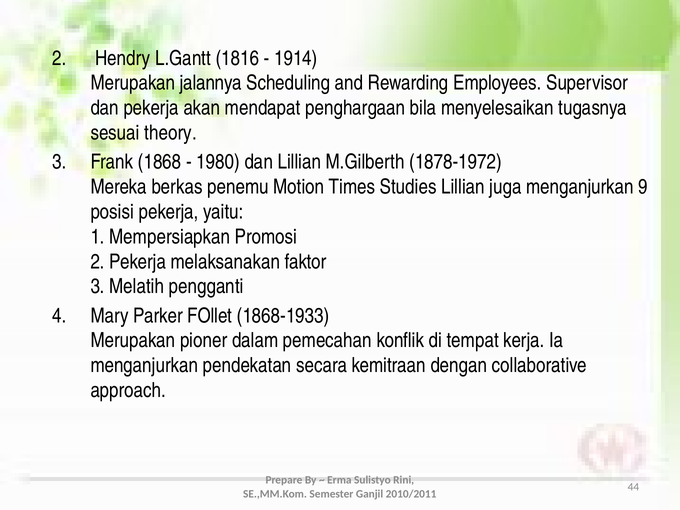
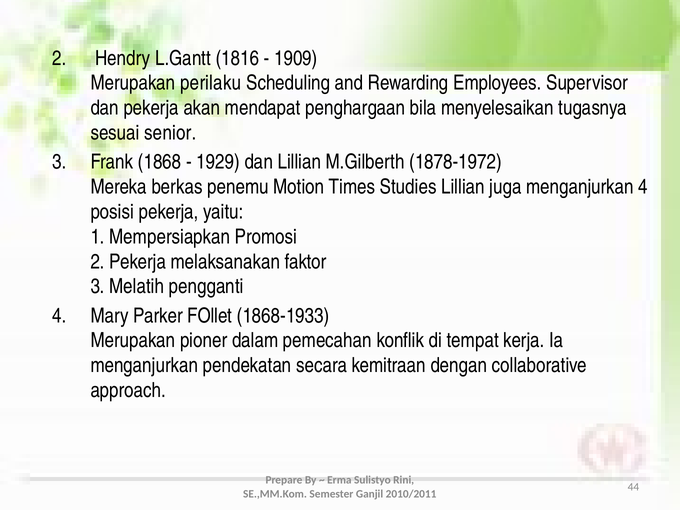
1914: 1914 -> 1909
jalannya: jalannya -> perilaku
theory: theory -> senior
1980: 1980 -> 1929
menganjurkan 9: 9 -> 4
